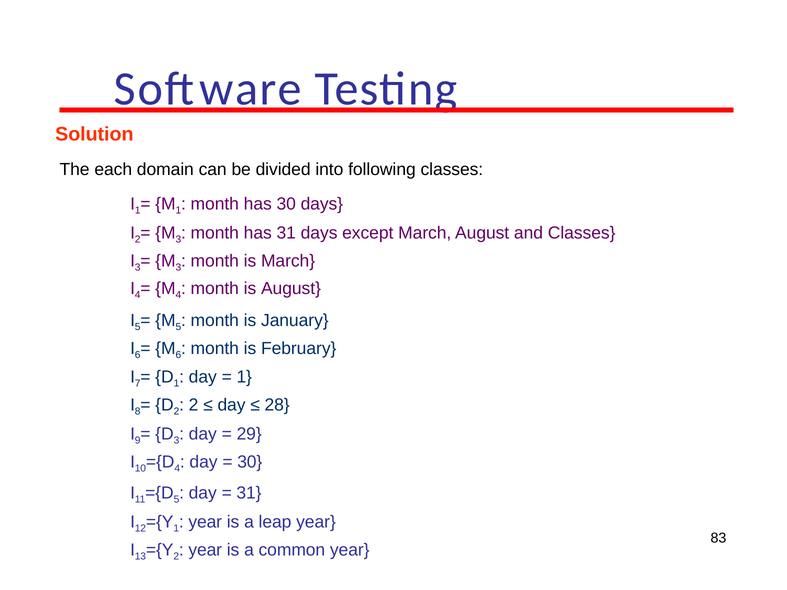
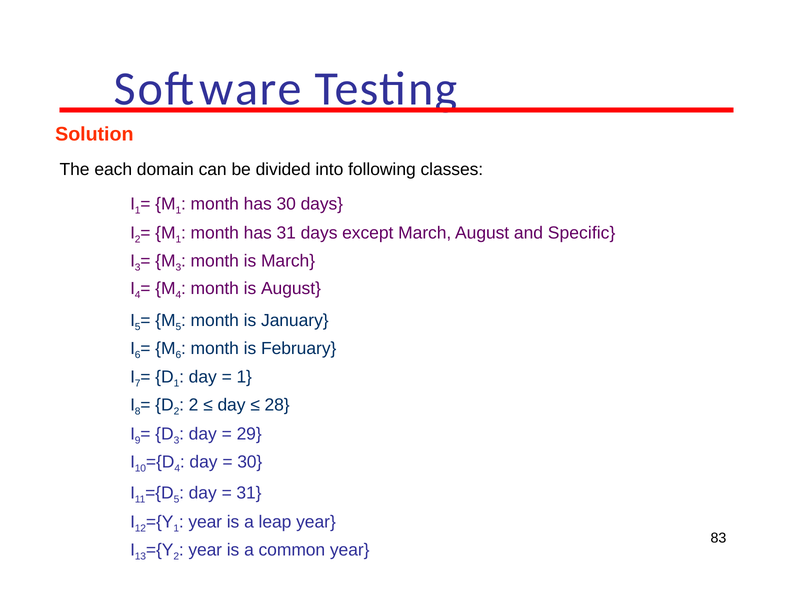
3 at (178, 240): 3 -> 1
and Classes: Classes -> Specific
